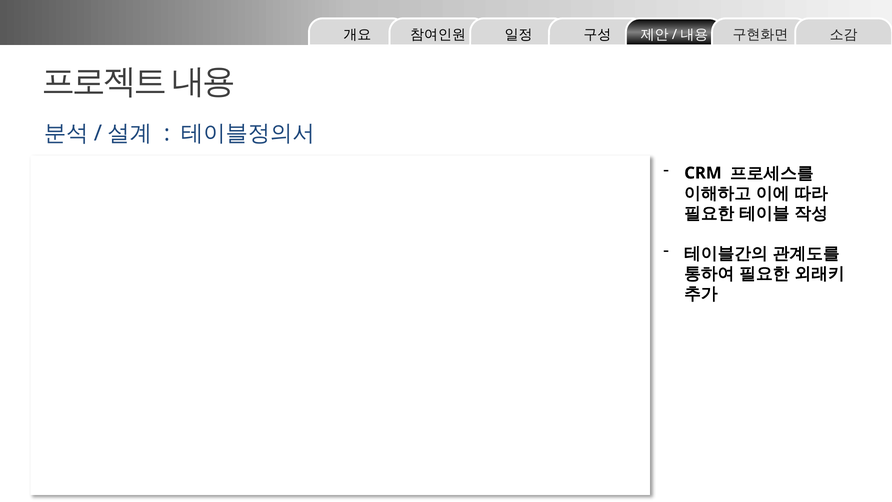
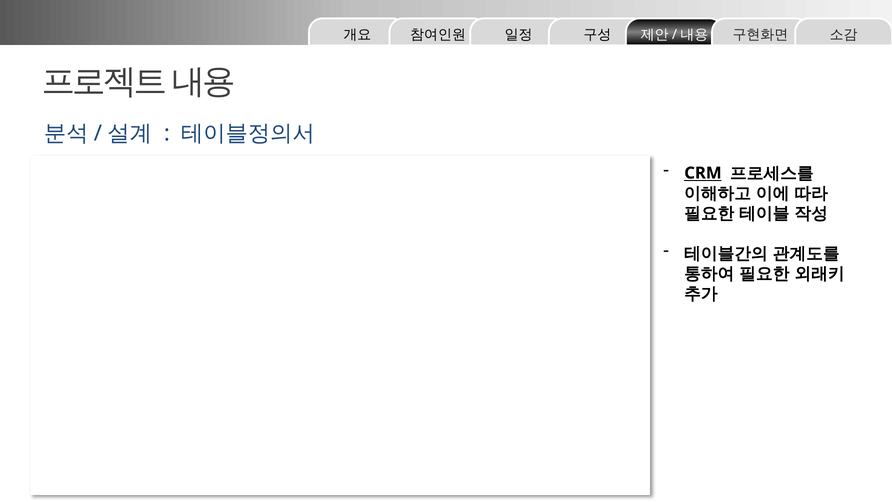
CRM underline: none -> present
